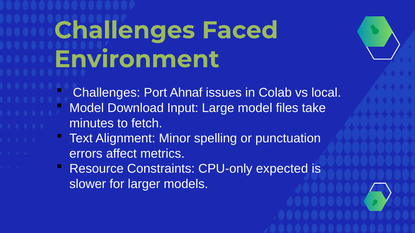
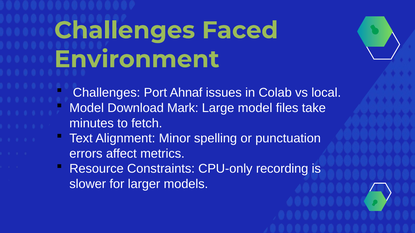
Input: Input -> Mark
expected: expected -> recording
